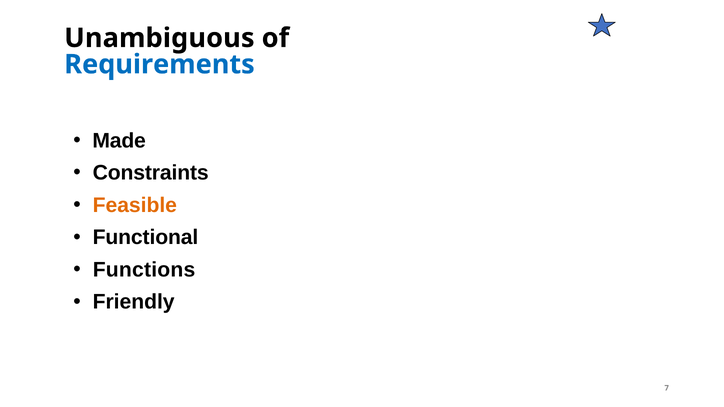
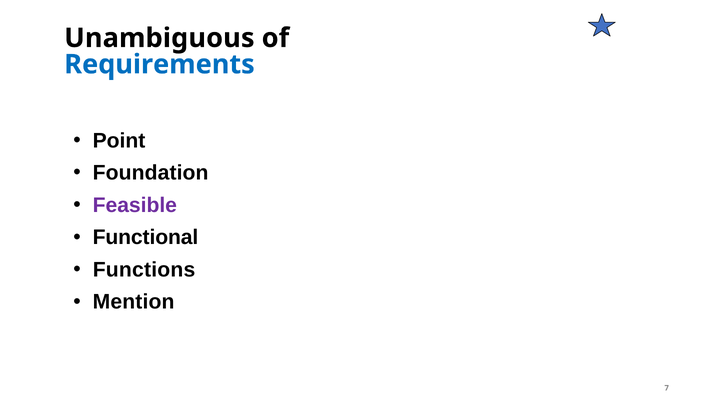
Made: Made -> Point
Constraints: Constraints -> Foundation
Feasible colour: orange -> purple
Friendly: Friendly -> Mention
